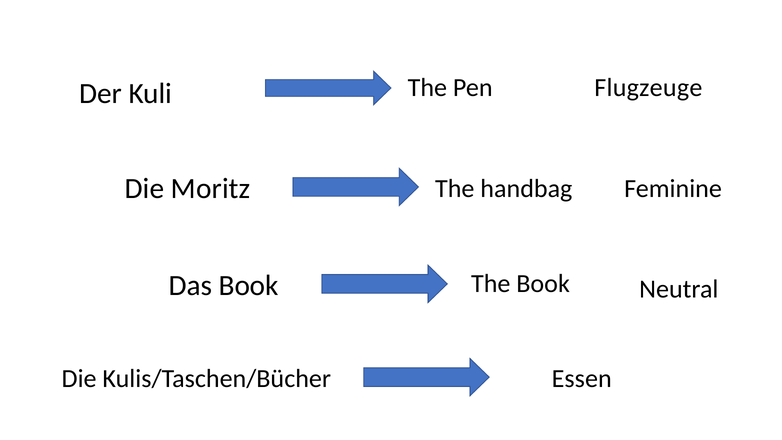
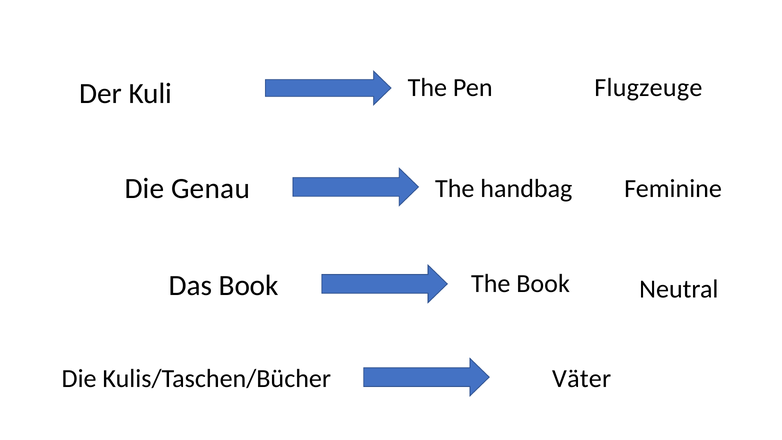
Moritz: Moritz -> Genau
Essen: Essen -> Väter
